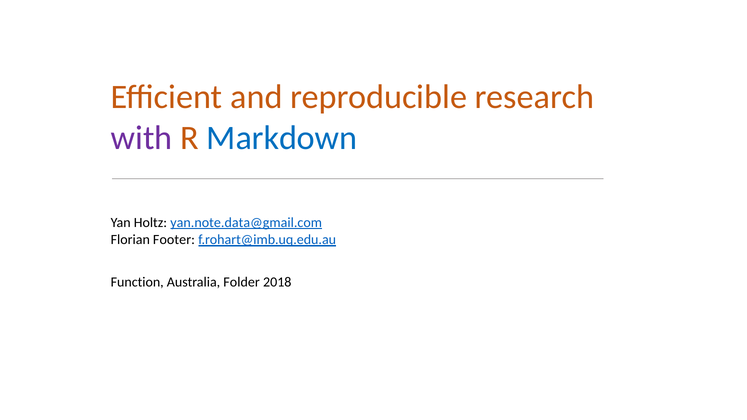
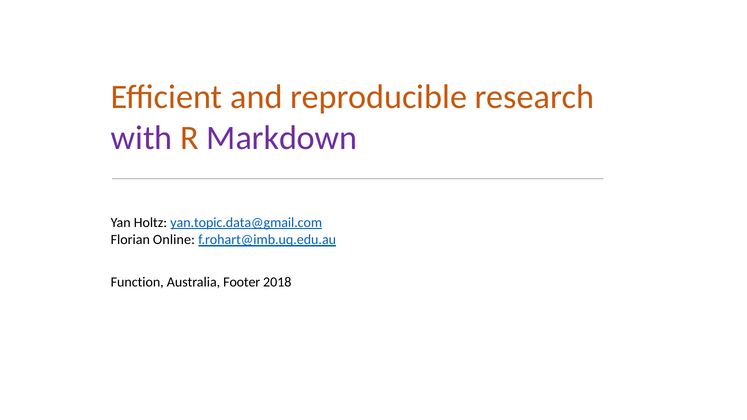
Markdown colour: blue -> purple
yan.note.data@gmail.com: yan.note.data@gmail.com -> yan.topic.data@gmail.com
Footer: Footer -> Online
Folder: Folder -> Footer
